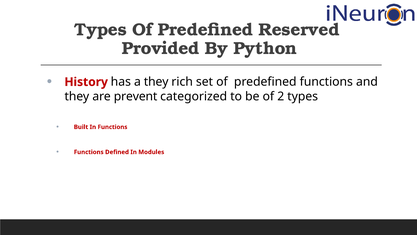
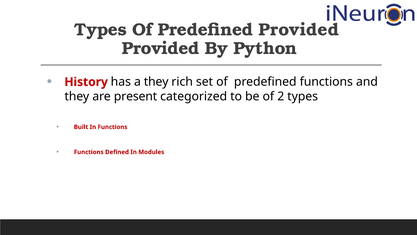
Predefined Reserved: Reserved -> Provided
prevent: prevent -> present
